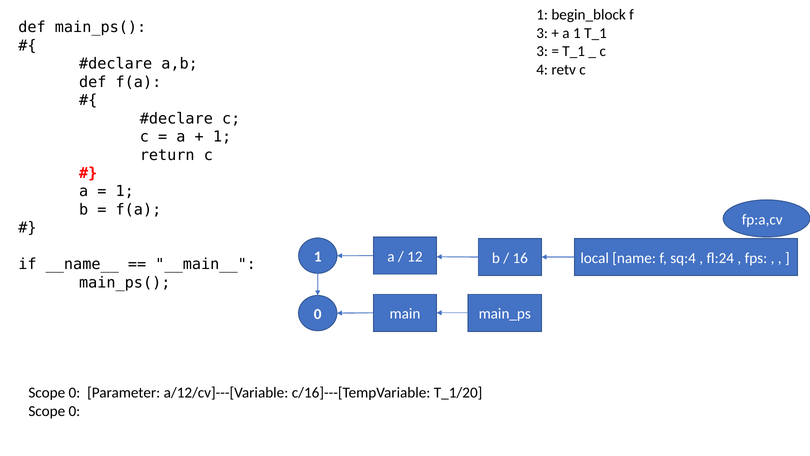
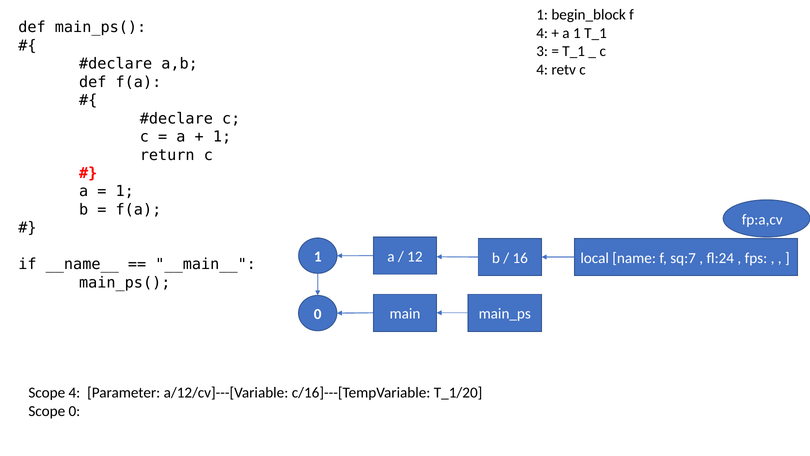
3 at (542, 33): 3 -> 4
sq:4: sq:4 -> sq:7
0 at (74, 393): 0 -> 4
